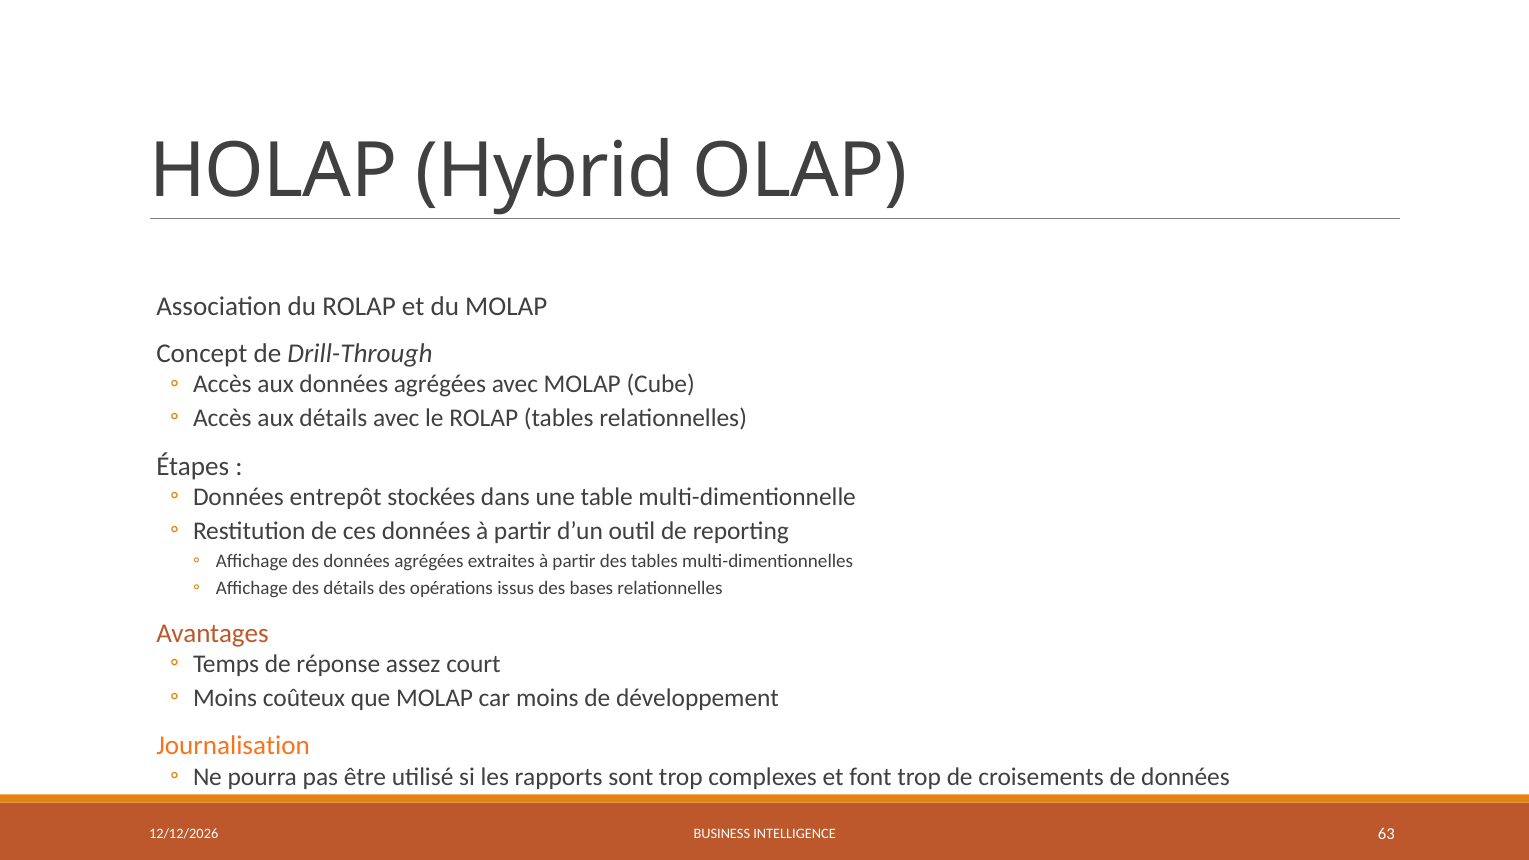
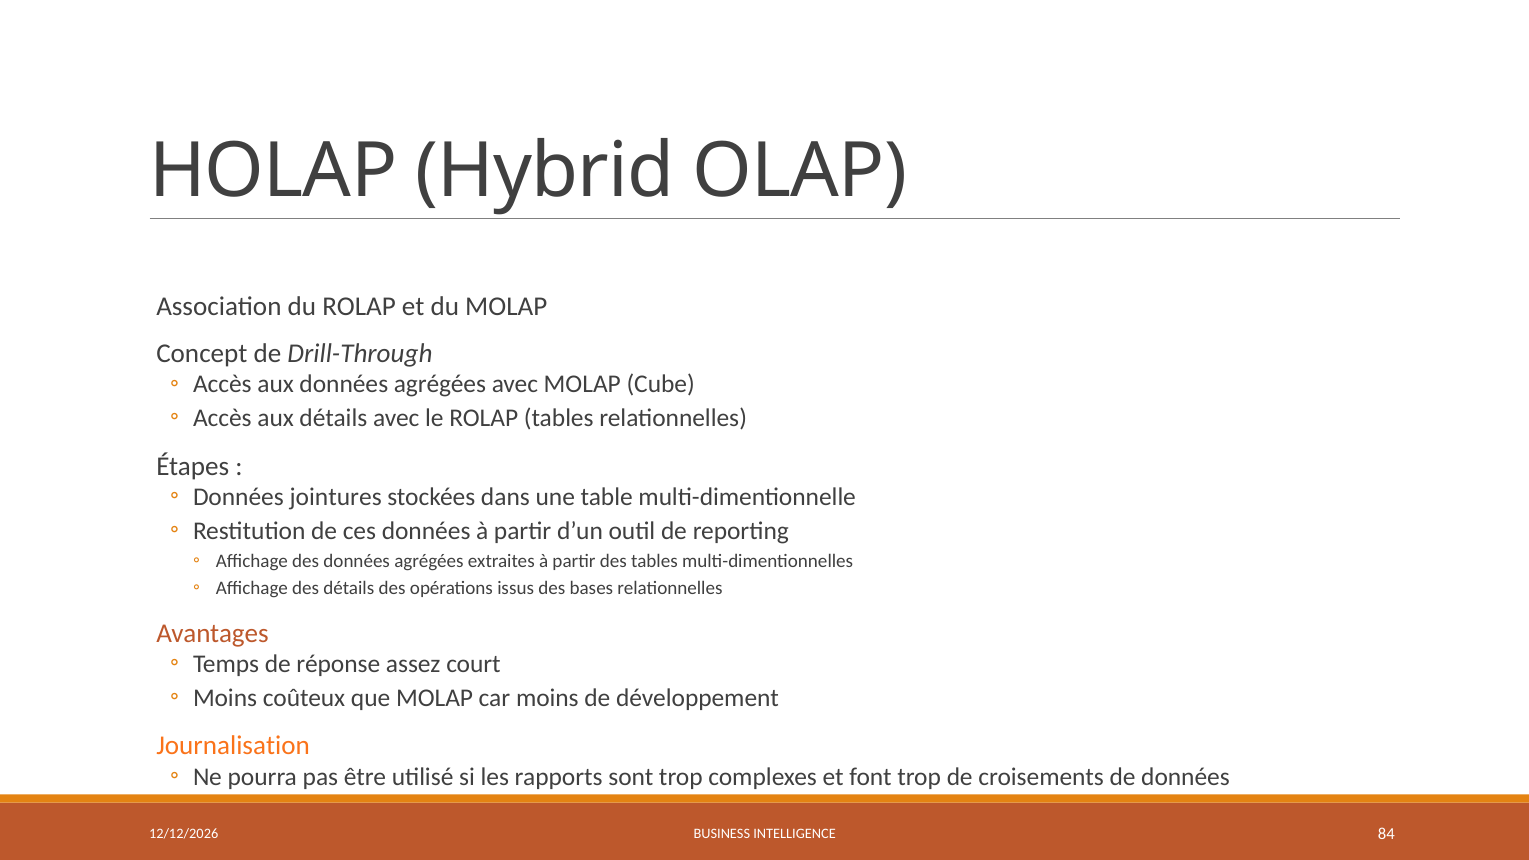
entrepôt: entrepôt -> jointures
63: 63 -> 84
